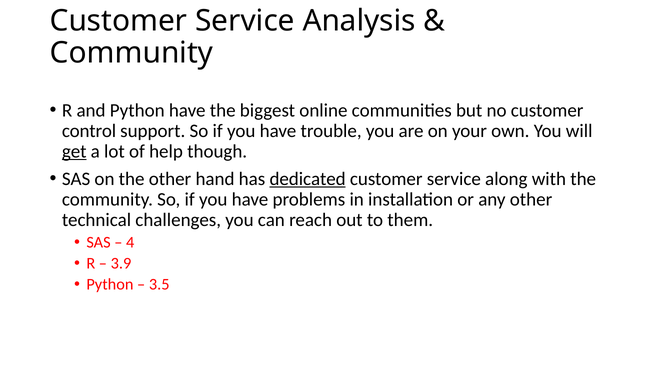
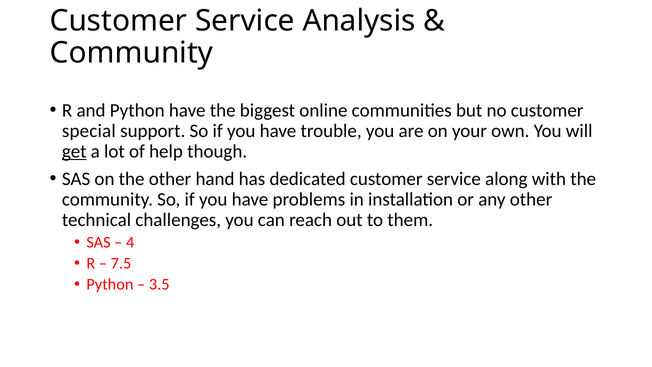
control: control -> special
dedicated underline: present -> none
3.9: 3.9 -> 7.5
